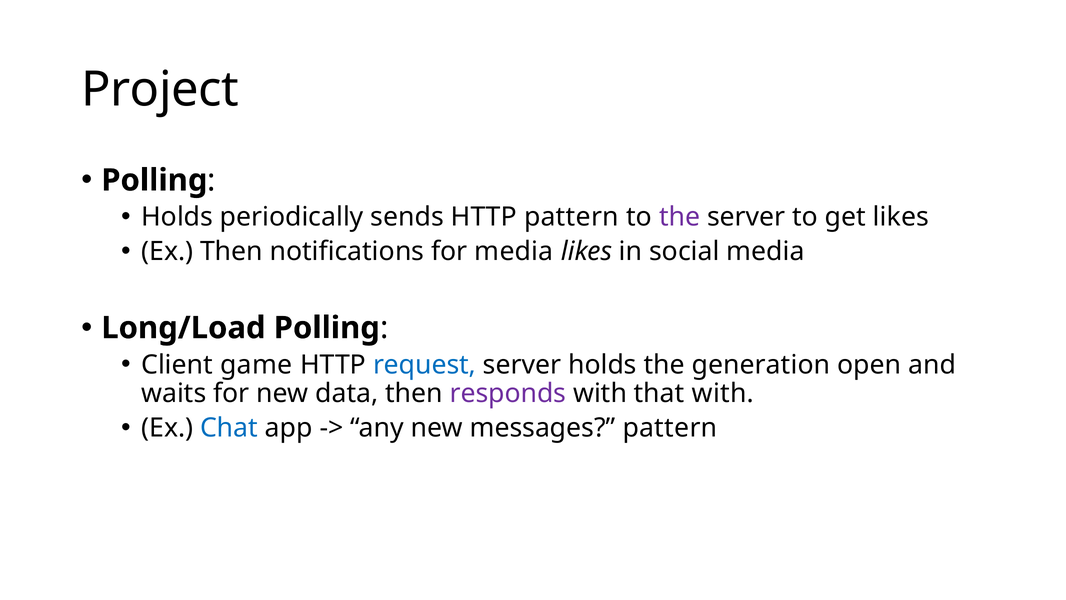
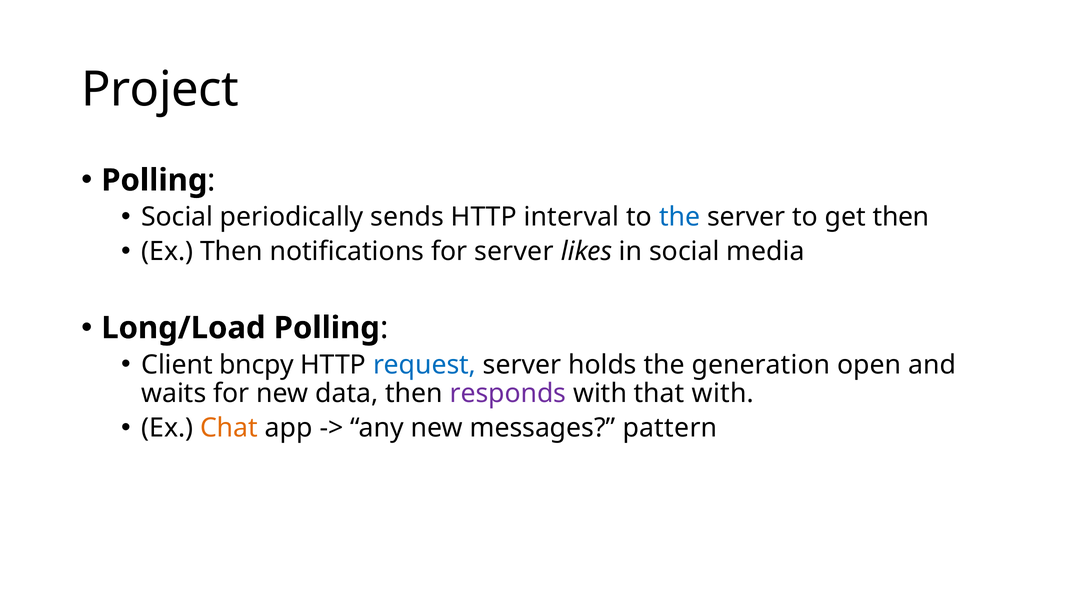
Holds at (177, 217): Holds -> Social
HTTP pattern: pattern -> interval
the at (680, 217) colour: purple -> blue
get likes: likes -> then
for media: media -> server
game: game -> bncpy
Chat colour: blue -> orange
